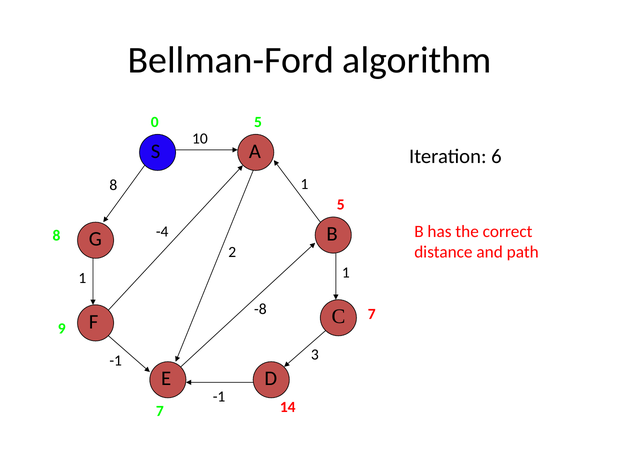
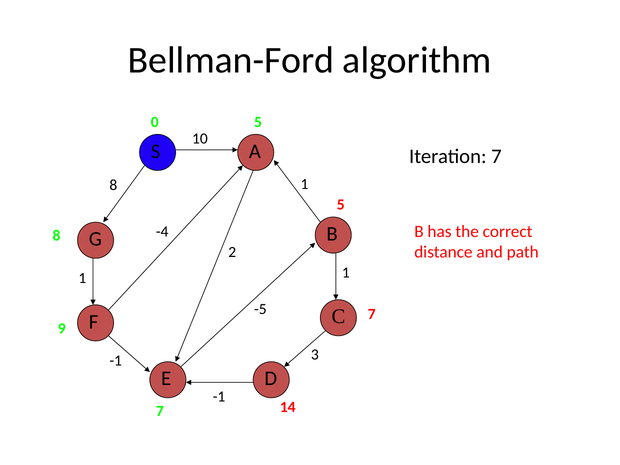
Iteration 6: 6 -> 7
-8: -8 -> -5
